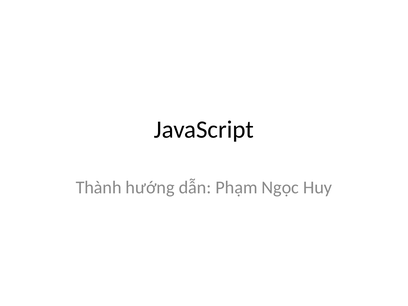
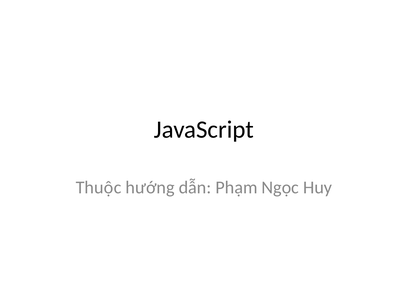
Thành: Thành -> Thuộc
